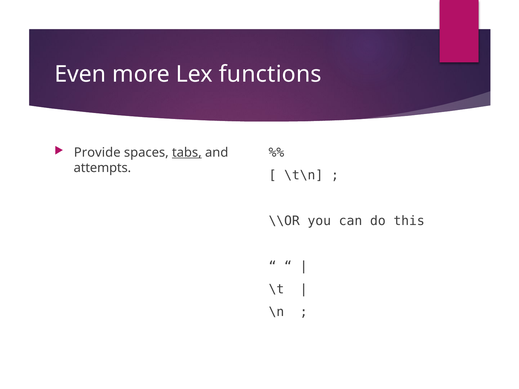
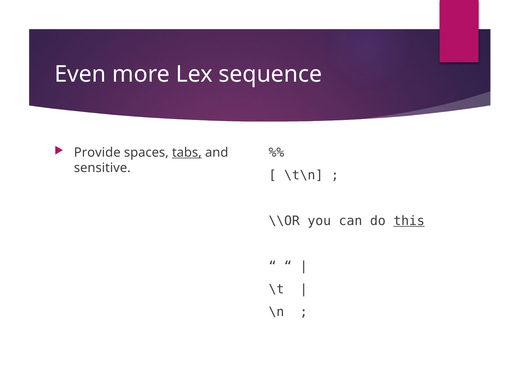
functions: functions -> sequence
attempts: attempts -> sensitive
this underline: none -> present
